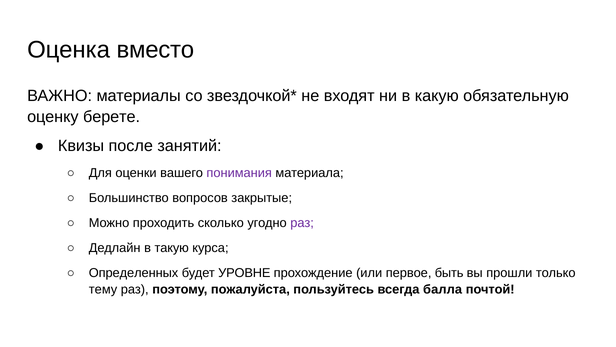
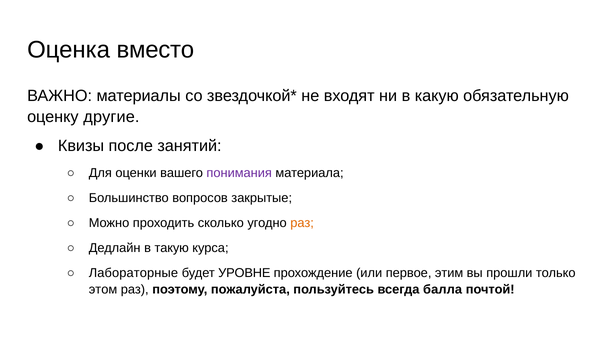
берете: берете -> другие
раз at (302, 223) colour: purple -> orange
Определенных: Определенных -> Лабораторные
быть: быть -> этим
тему: тему -> этом
